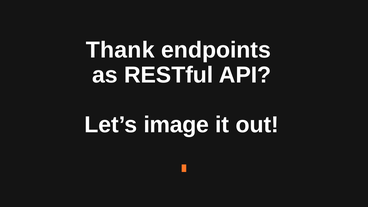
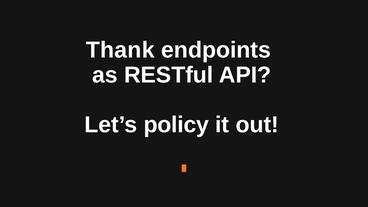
image: image -> policy
